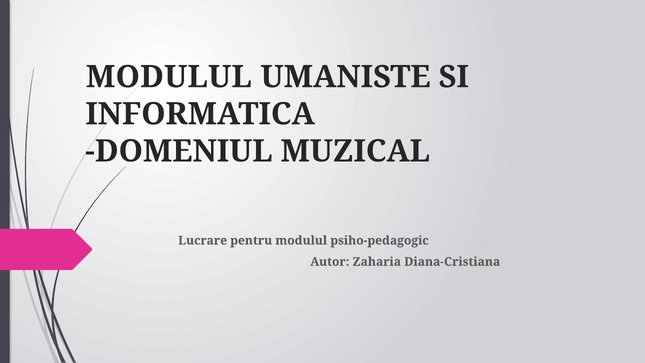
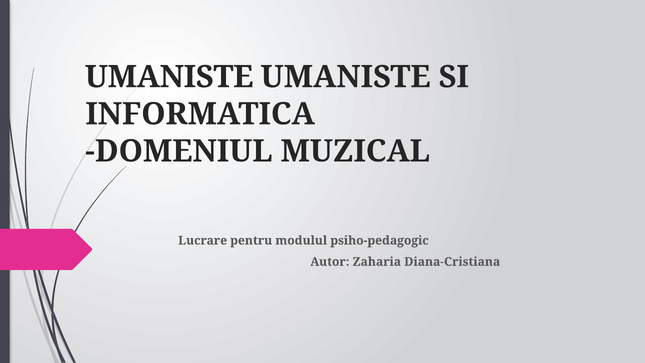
MODULUL at (169, 77): MODULUL -> UMANISTE
